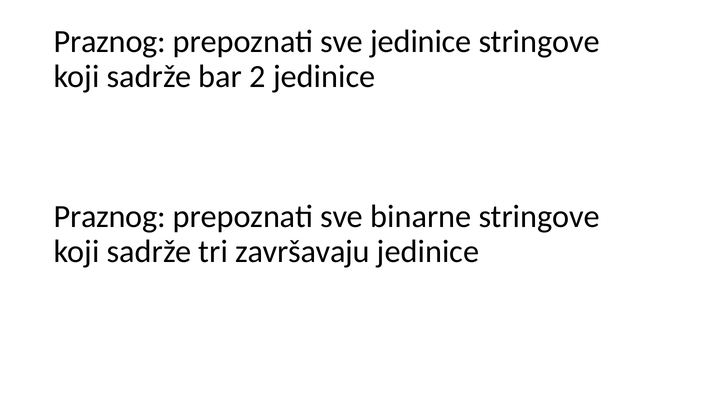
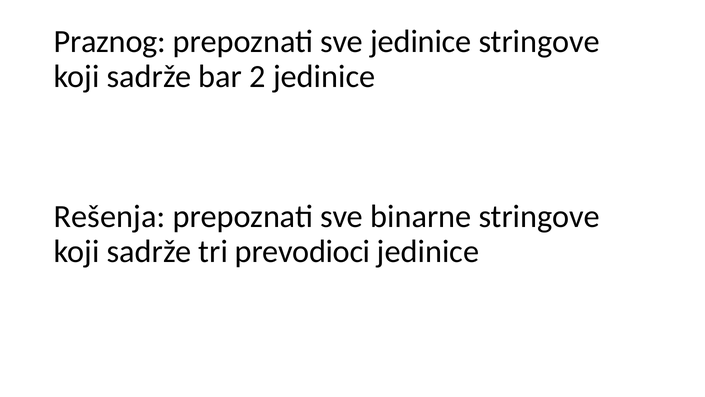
Praznog at (110, 216): Praznog -> Rešenja
završavaju: završavaju -> prevodioci
